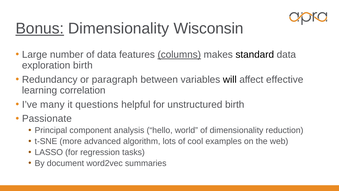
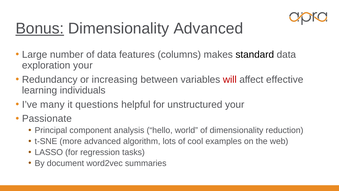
Dimensionality Wisconsin: Wisconsin -> Advanced
columns underline: present -> none
exploration birth: birth -> your
paragraph: paragraph -> increasing
will colour: black -> red
correlation: correlation -> individuals
unstructured birth: birth -> your
